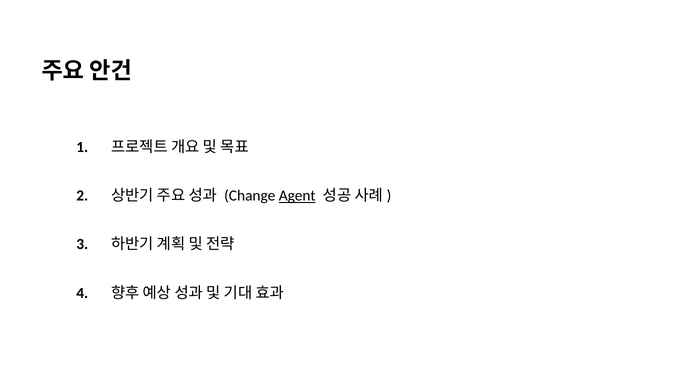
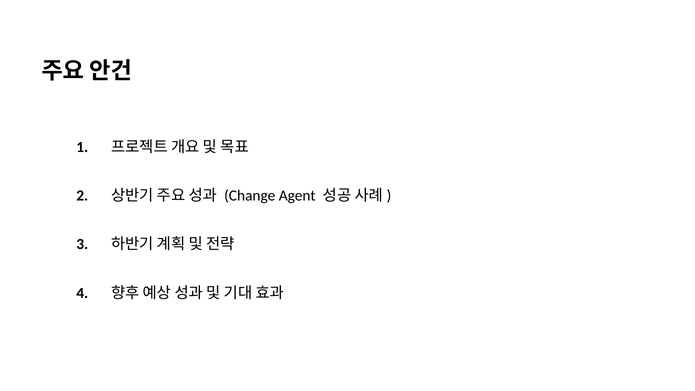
Agent underline: present -> none
